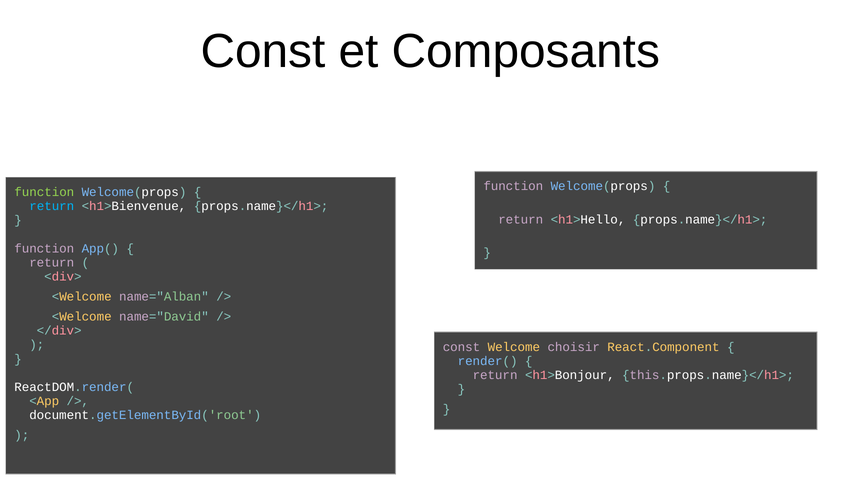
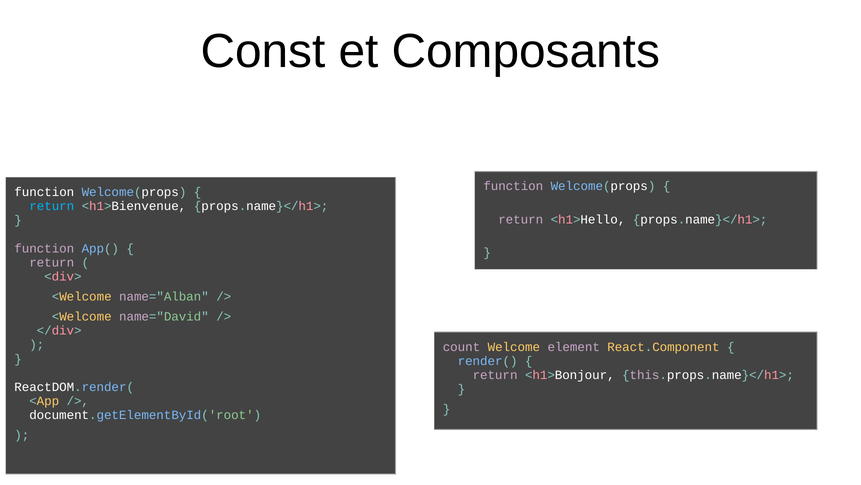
function at (44, 192) colour: light green -> white
const at (461, 346): const -> count
choisir: choisir -> element
